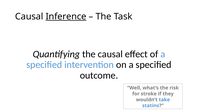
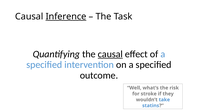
causal at (110, 54) underline: none -> present
